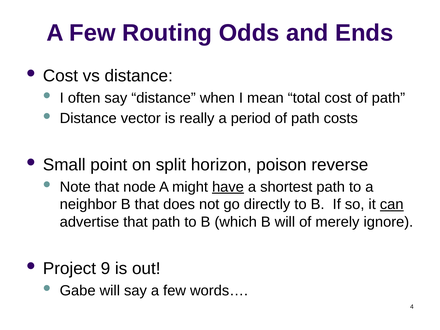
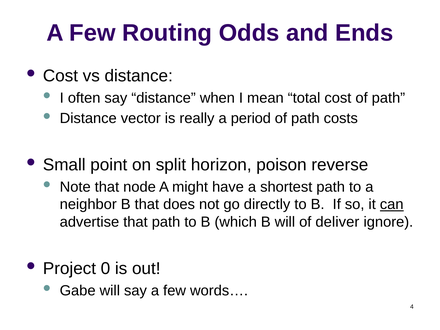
have underline: present -> none
merely: merely -> deliver
9: 9 -> 0
